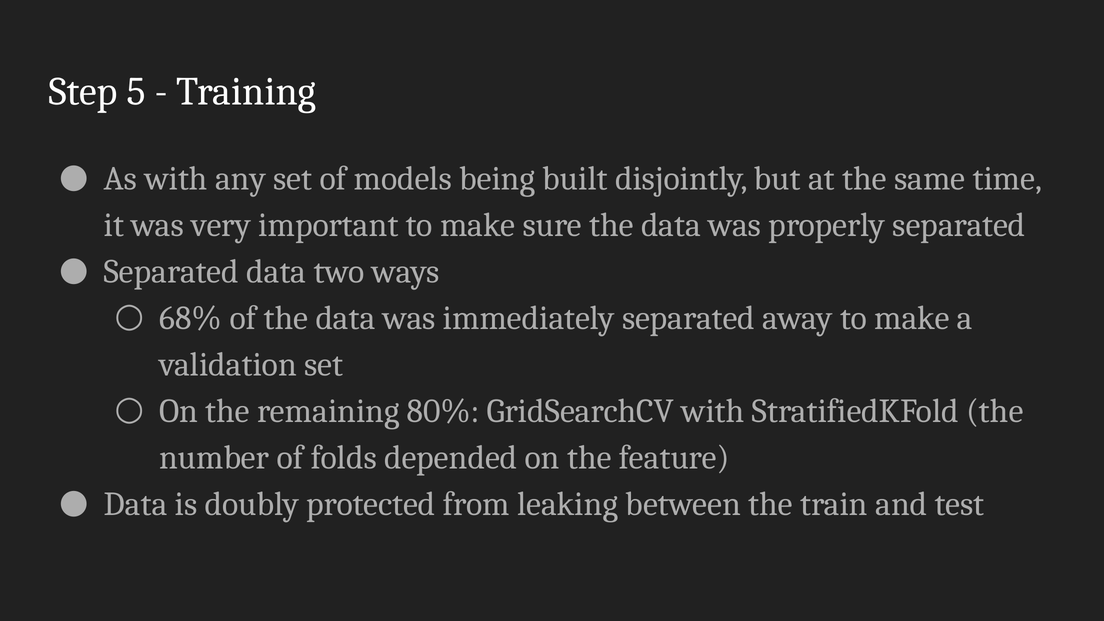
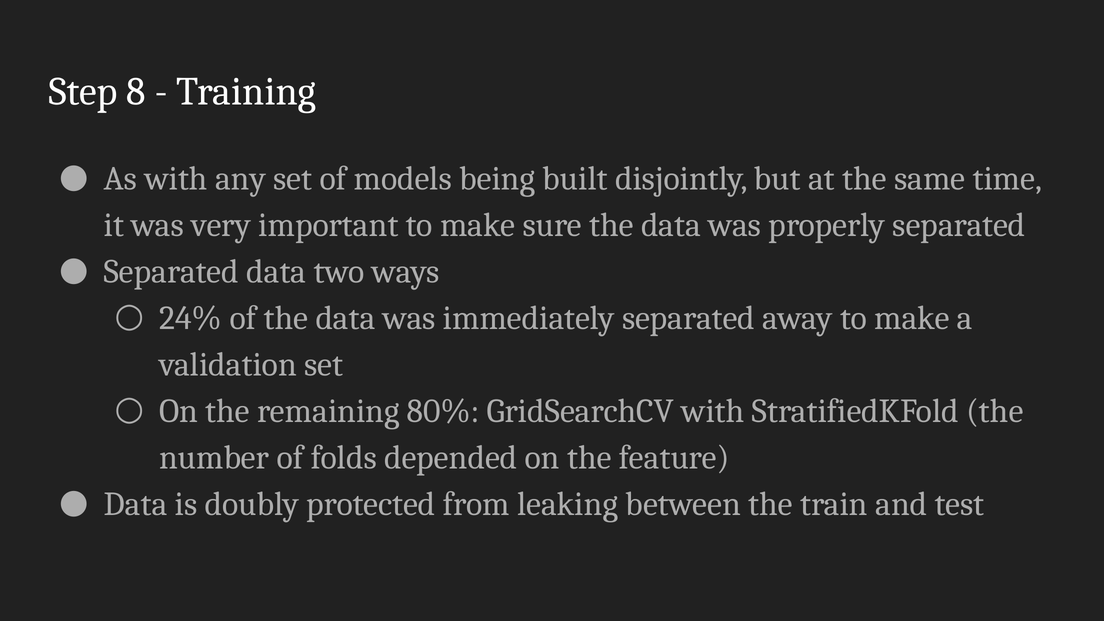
5: 5 -> 8
68%: 68% -> 24%
